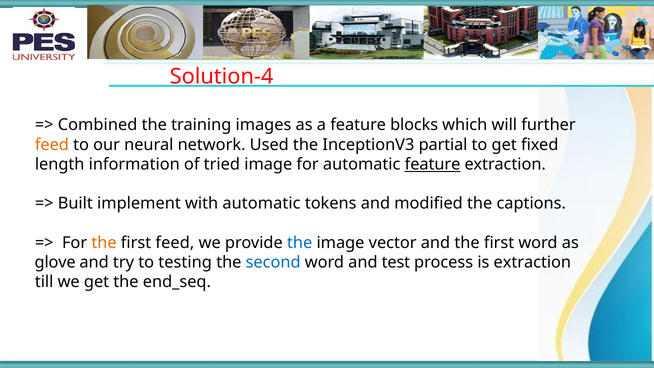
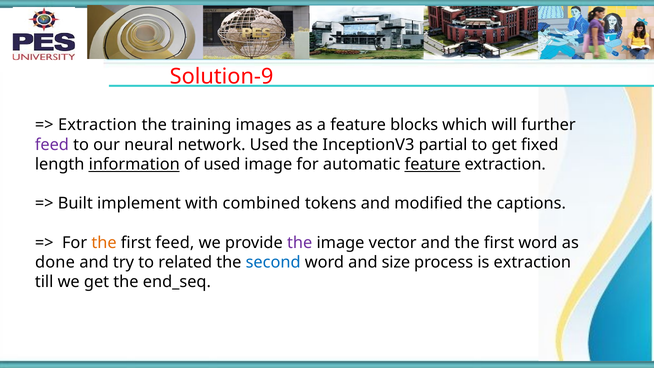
Solution-4: Solution-4 -> Solution-9
Combined at (98, 125): Combined -> Extraction
feed at (52, 145) colour: orange -> purple
information underline: none -> present
of tried: tried -> used
with automatic: automatic -> combined
the at (300, 243) colour: blue -> purple
glove: glove -> done
testing: testing -> related
test: test -> size
